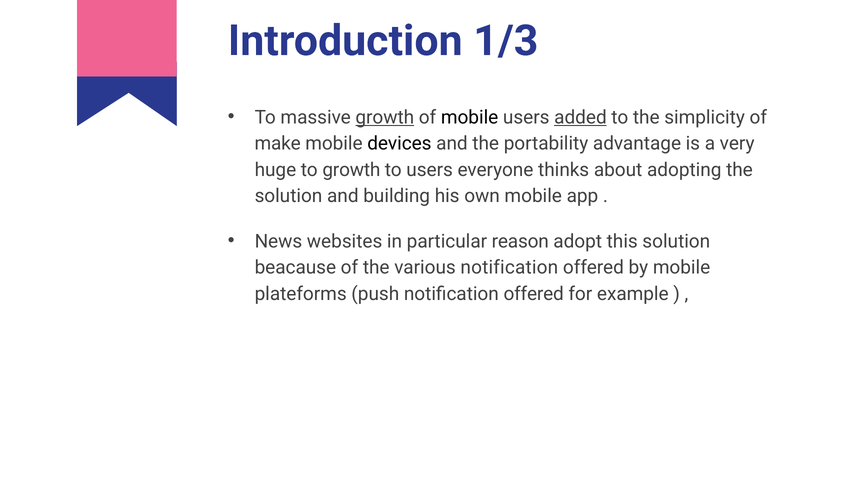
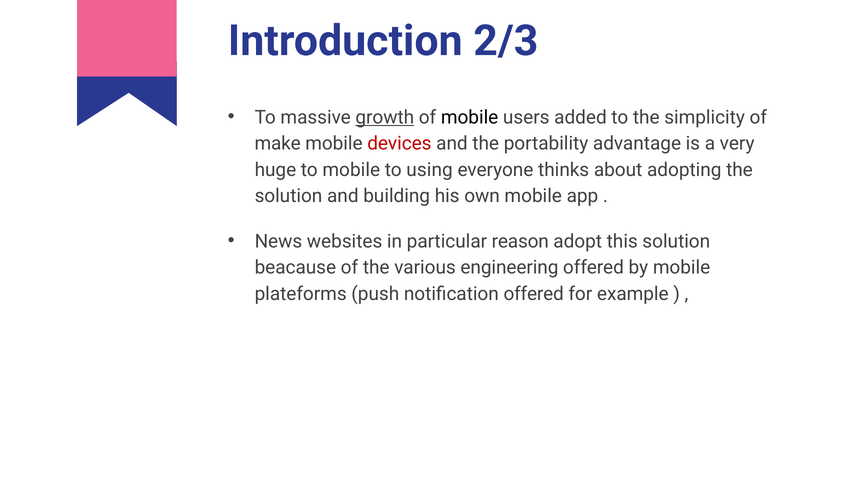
1/3: 1/3 -> 2/3
added underline: present -> none
devices colour: black -> red
to growth: growth -> mobile
to users: users -> using
various notification: notification -> engineering
